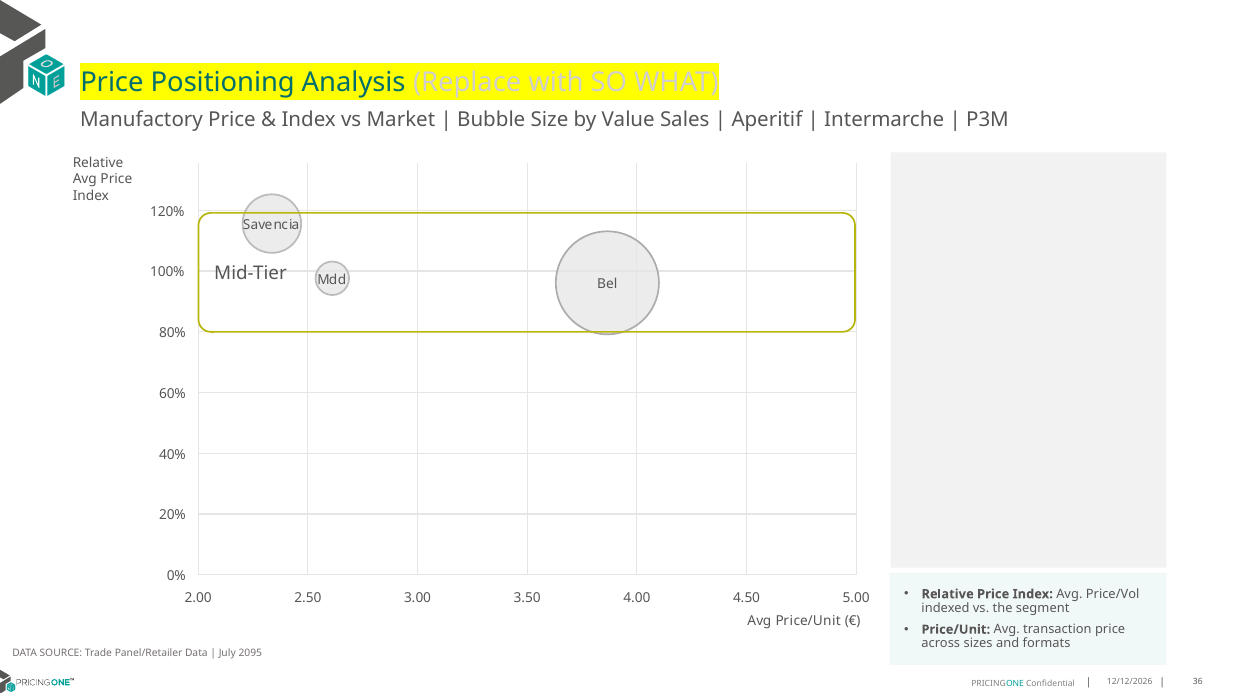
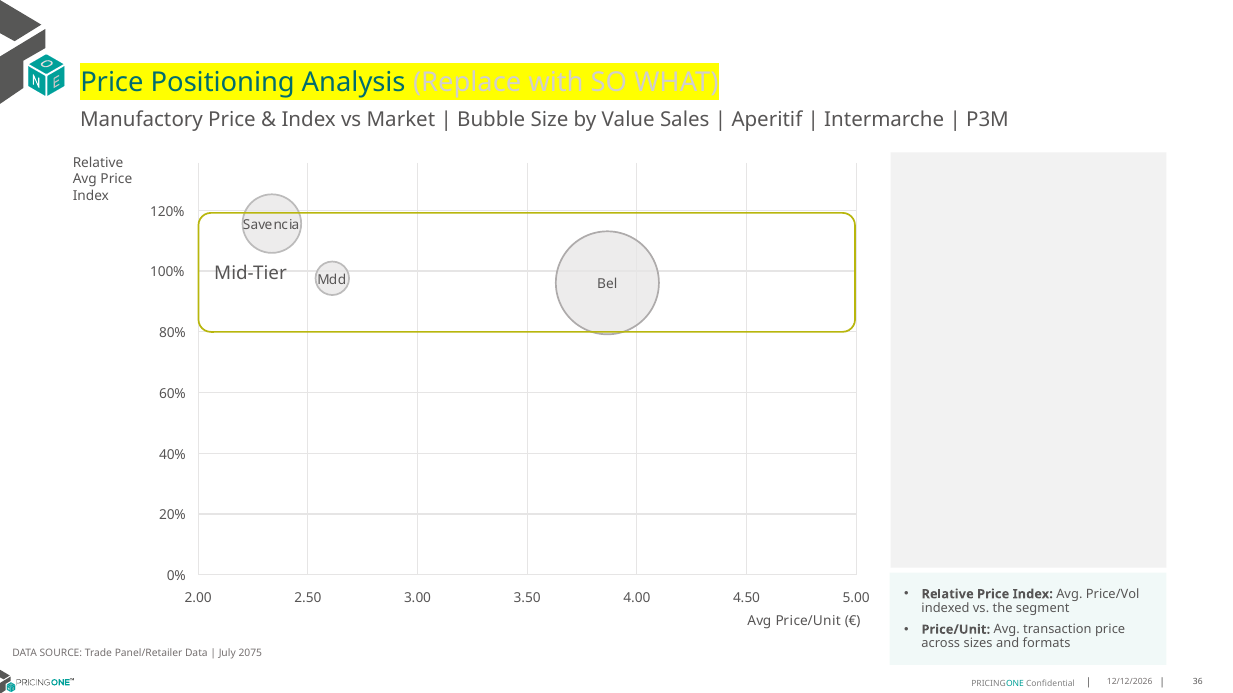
2095: 2095 -> 2075
